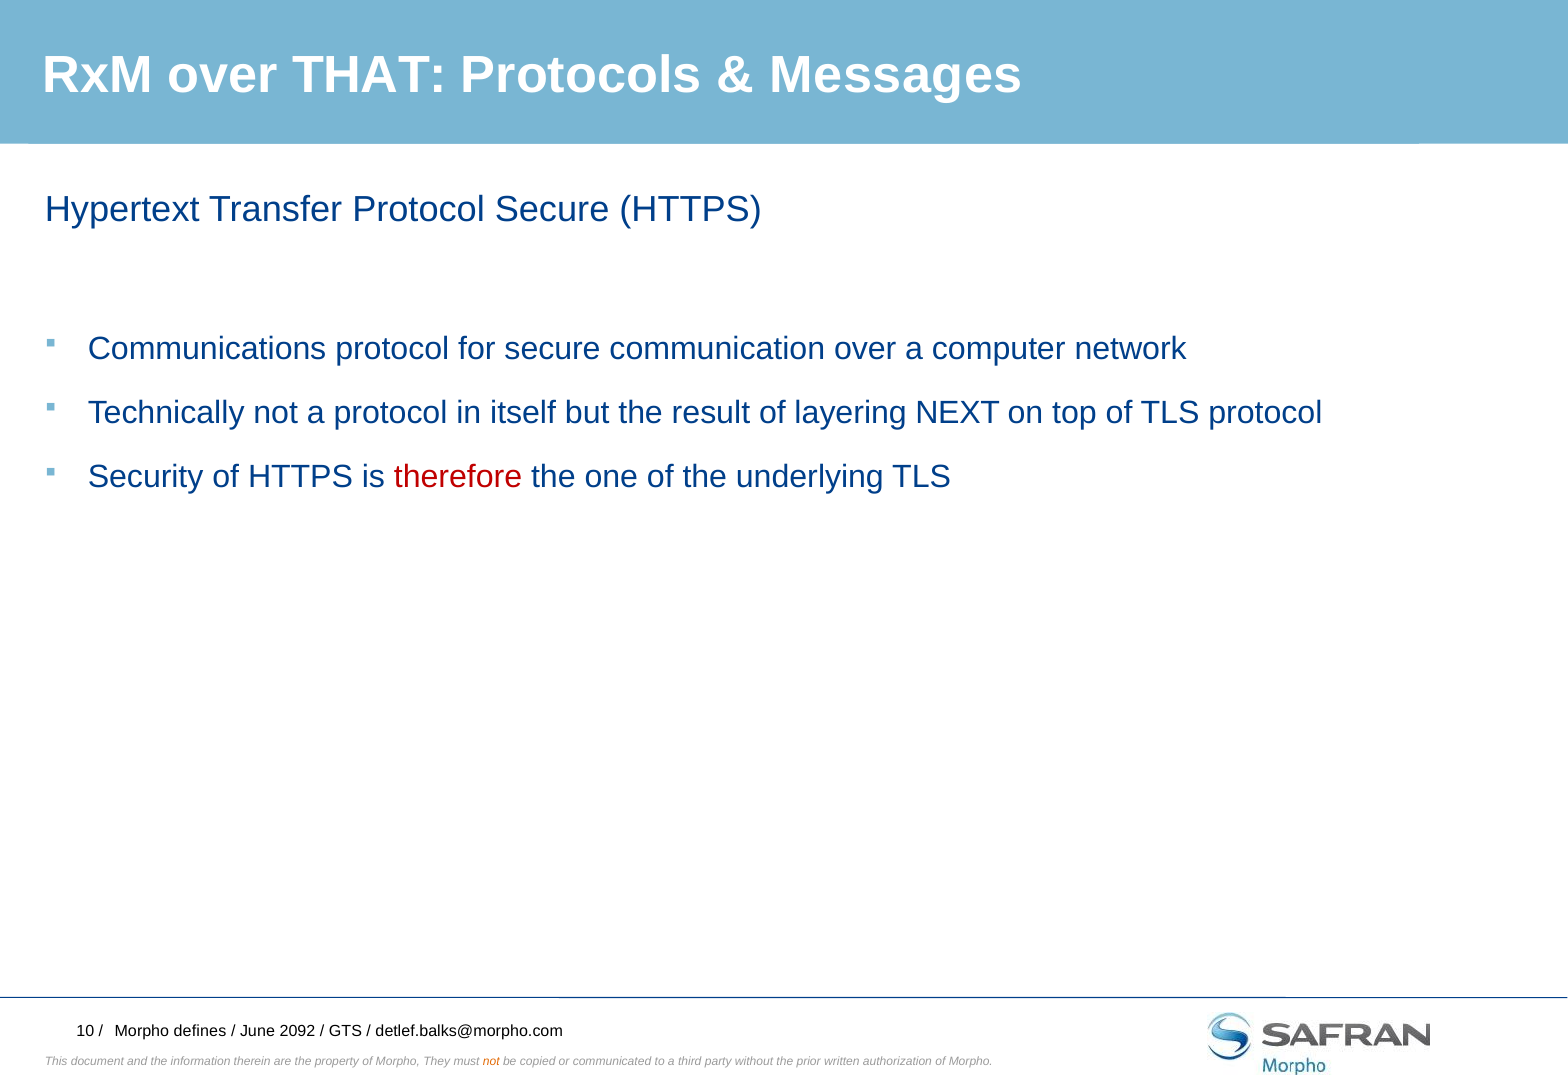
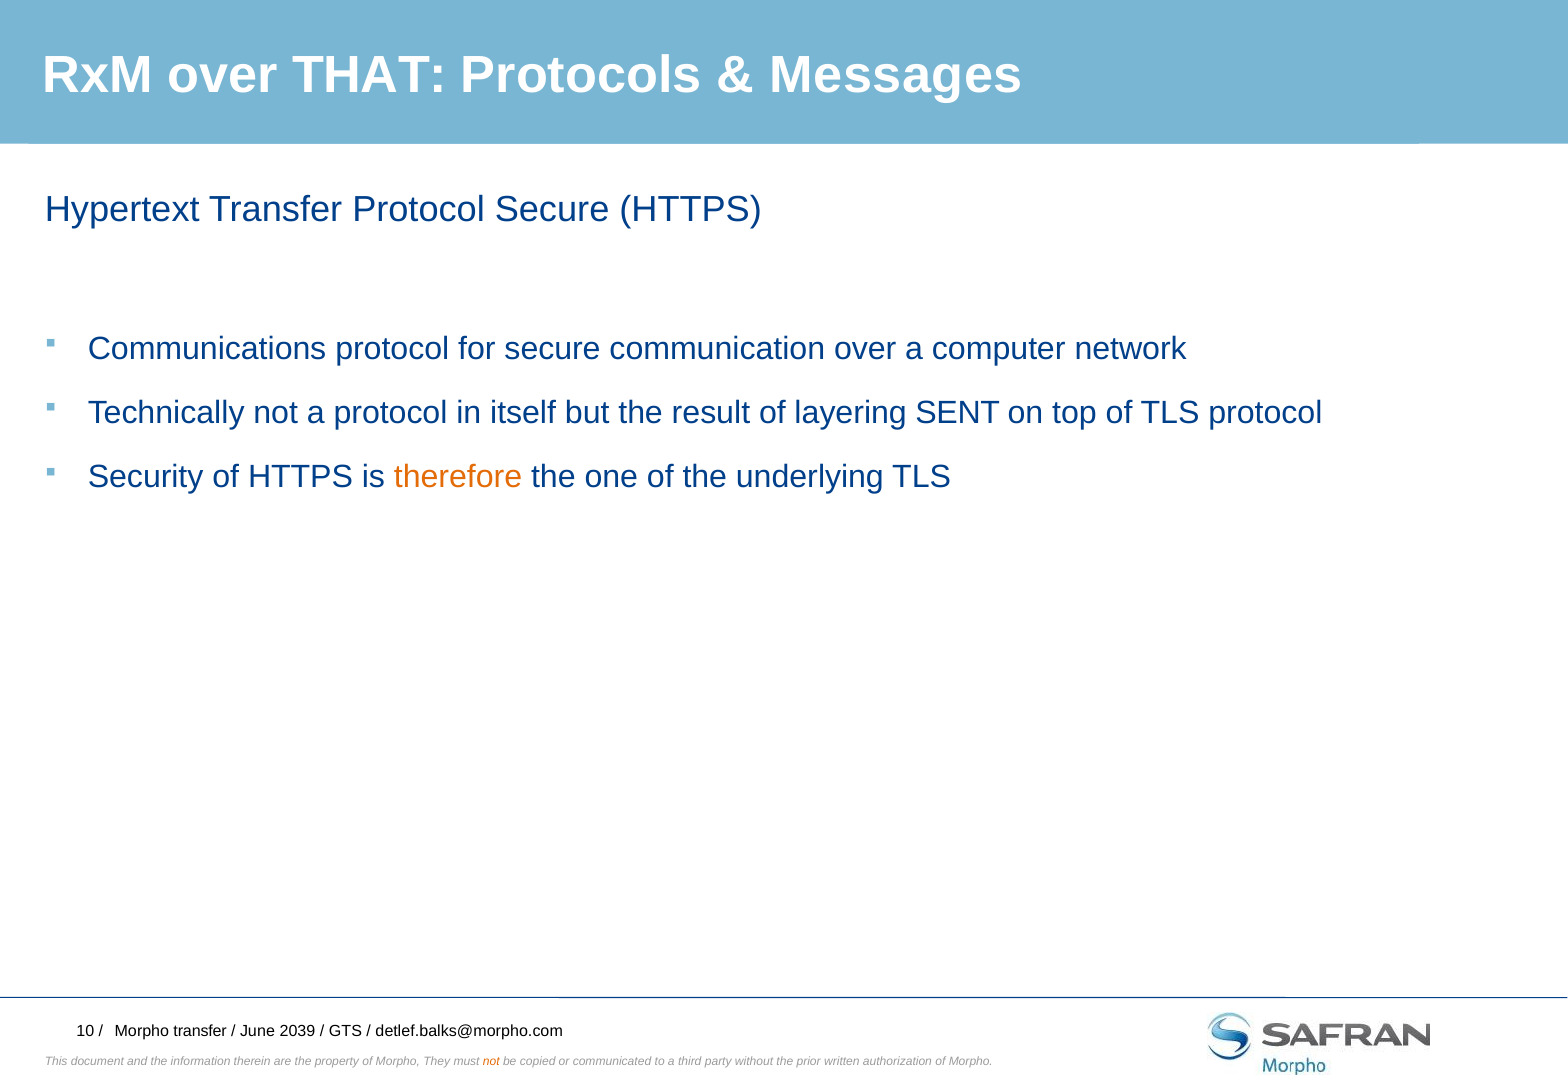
NEXT: NEXT -> SENT
therefore colour: red -> orange
Morpho defines: defines -> transfer
2092: 2092 -> 2039
